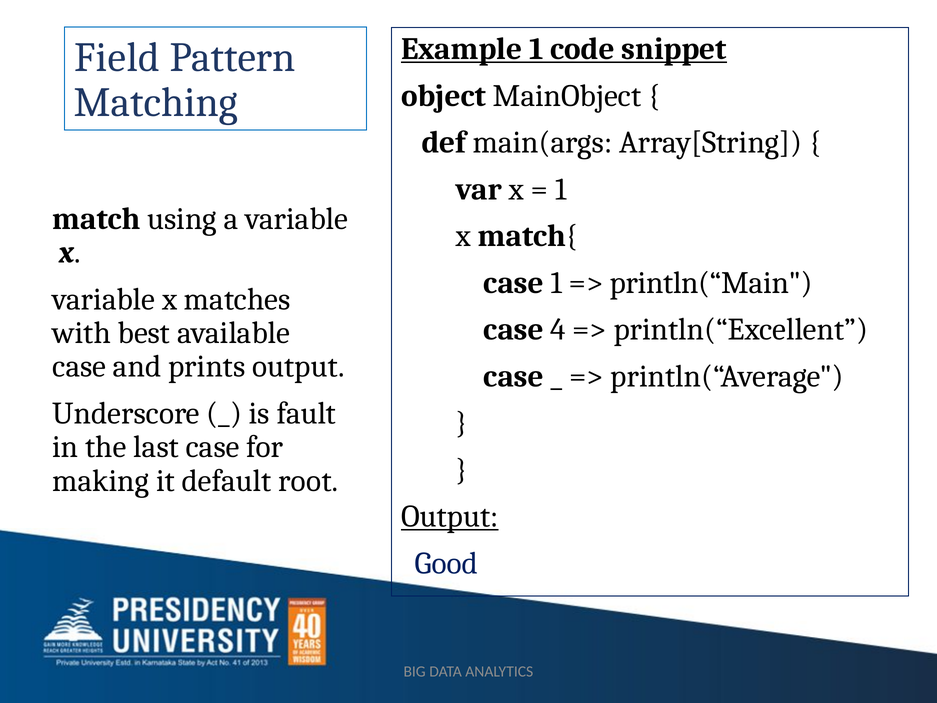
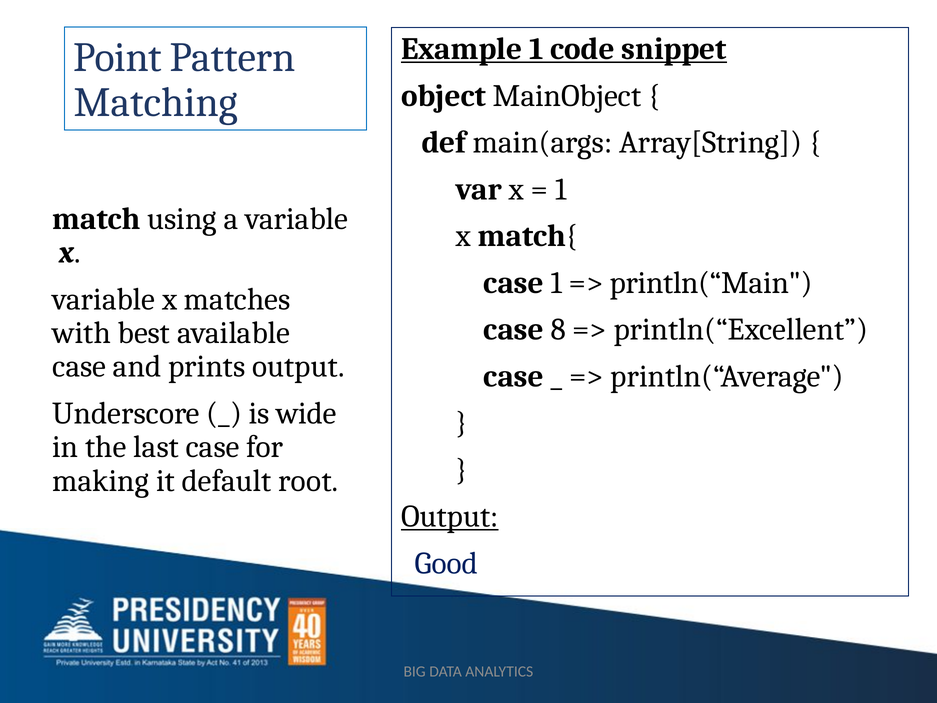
Field: Field -> Point
4: 4 -> 8
fault: fault -> wide
